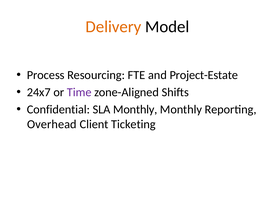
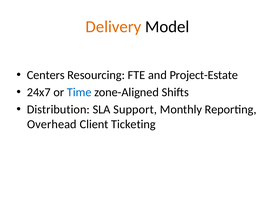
Process: Process -> Centers
Time colour: purple -> blue
Confidential: Confidential -> Distribution
SLA Monthly: Monthly -> Support
